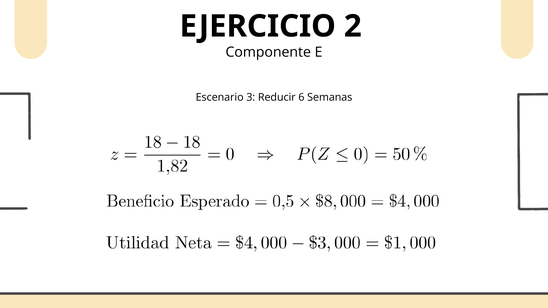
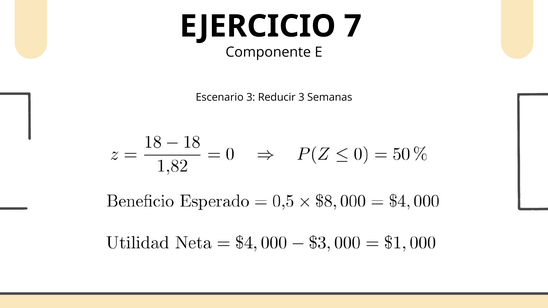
2: 2 -> 7
Reducir 6: 6 -> 3
